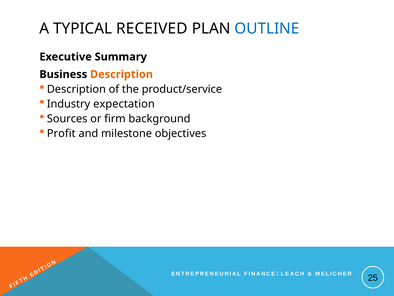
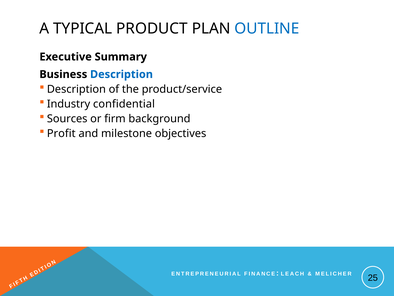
RECEIVED: RECEIVED -> PRODUCT
Description at (121, 74) colour: orange -> blue
expectation: expectation -> confidential
